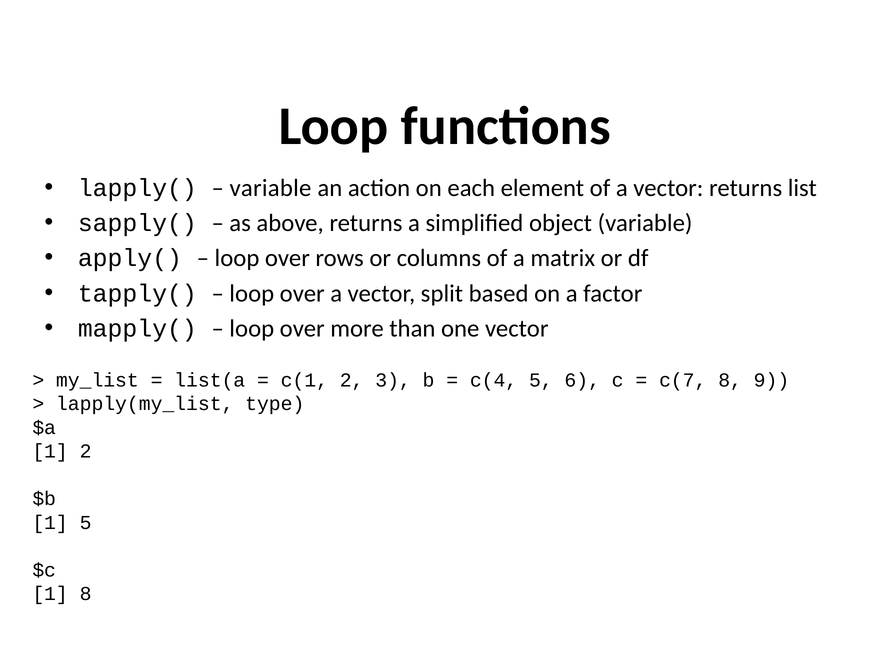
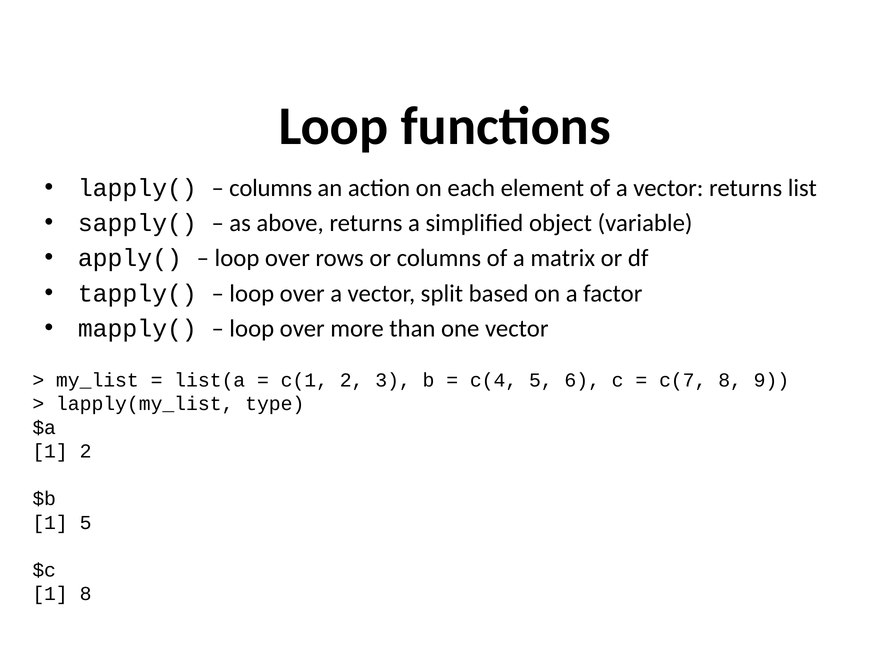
variable at (270, 188): variable -> columns
